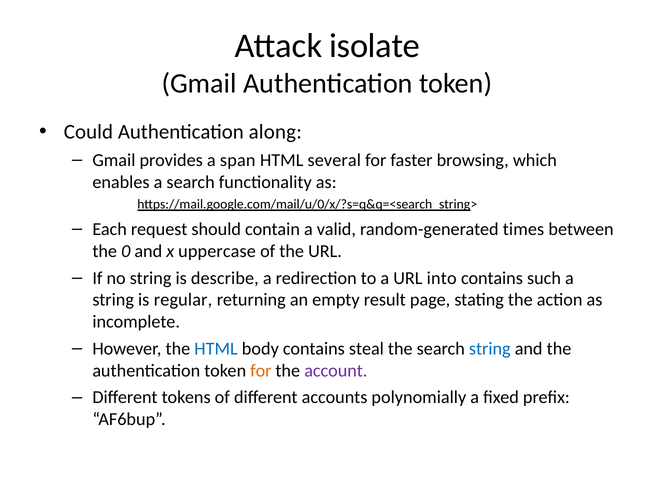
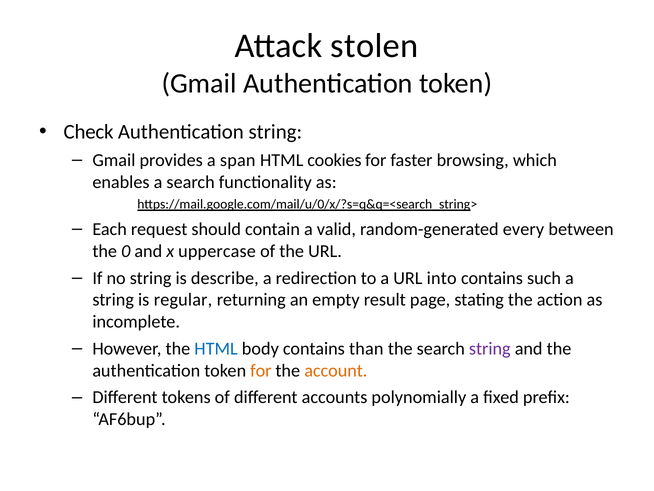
isolate: isolate -> stolen
Could: Could -> Check
Authentication along: along -> string
several: several -> cookies
times: times -> every
steal: steal -> than
string at (490, 348) colour: blue -> purple
account colour: purple -> orange
